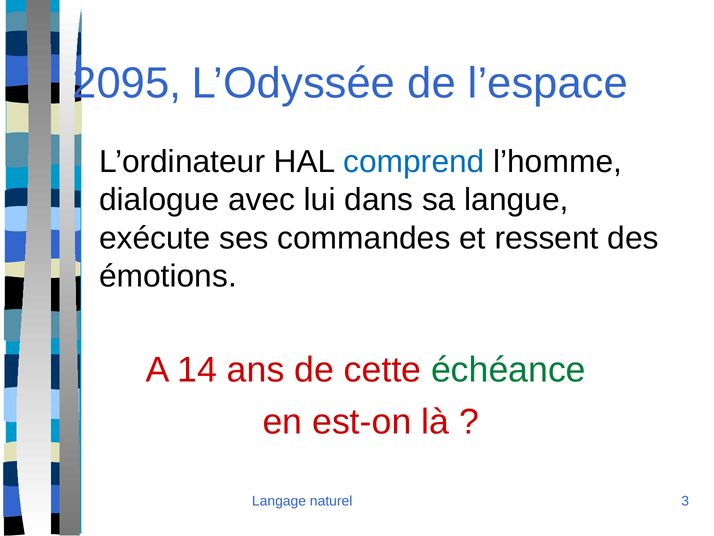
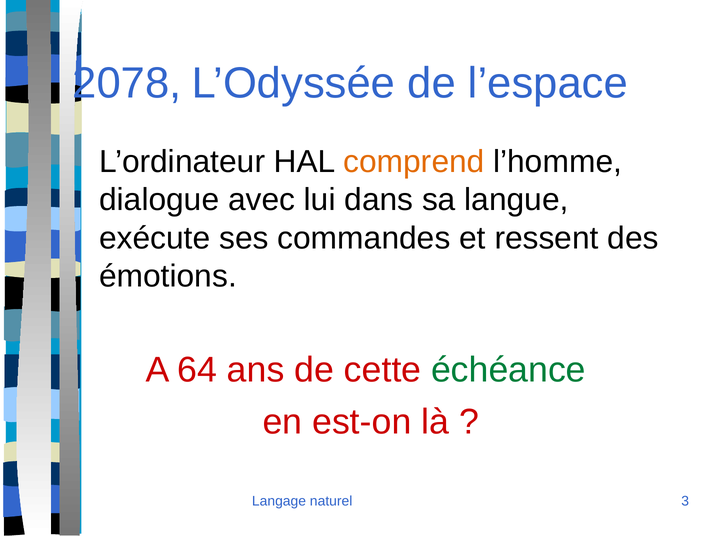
2095: 2095 -> 2078
comprend colour: blue -> orange
14: 14 -> 64
